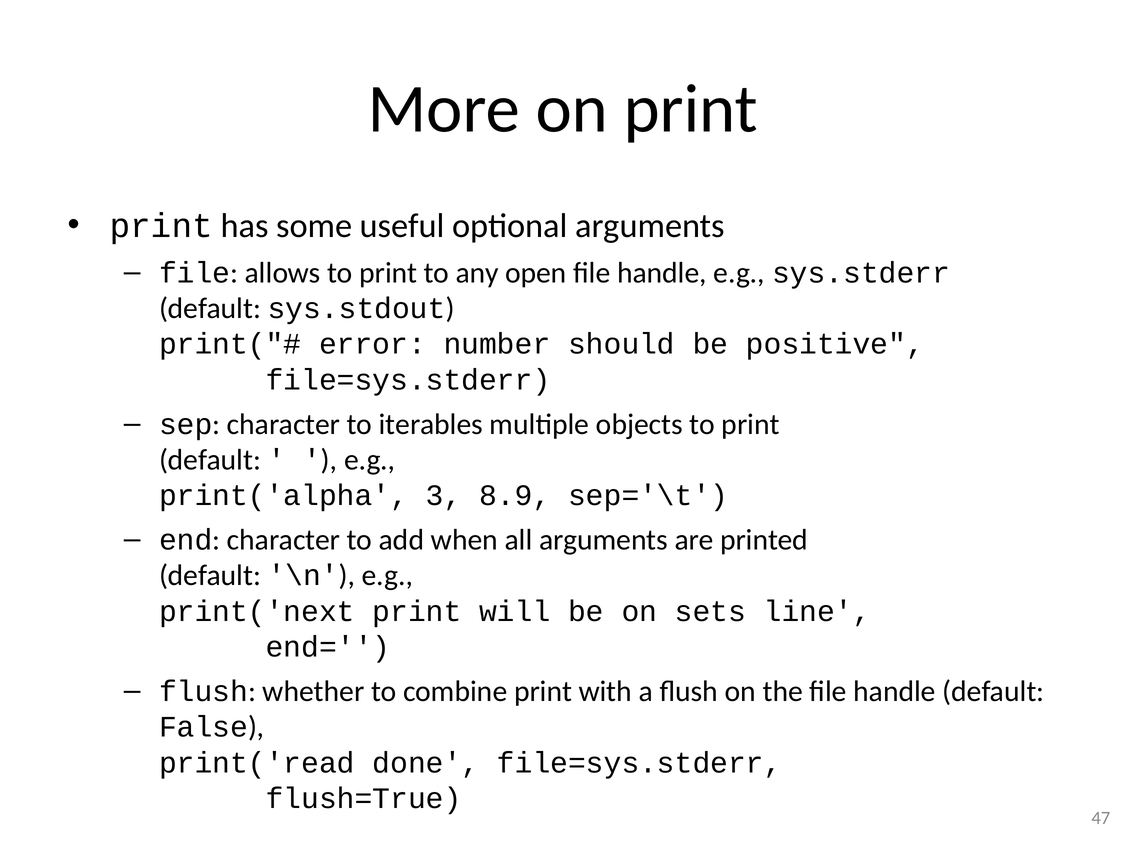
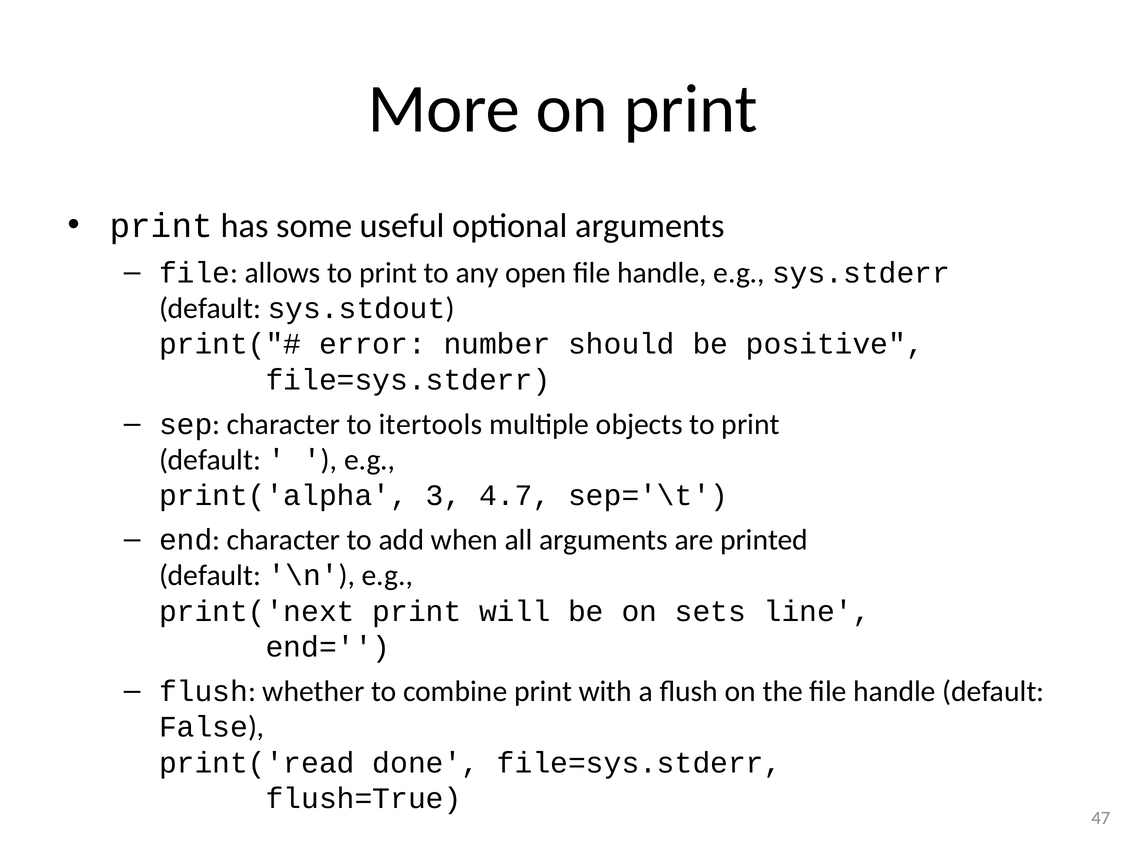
iterables: iterables -> itertools
8.9: 8.9 -> 4.7
